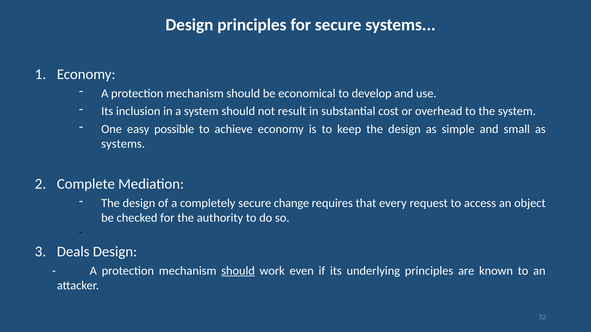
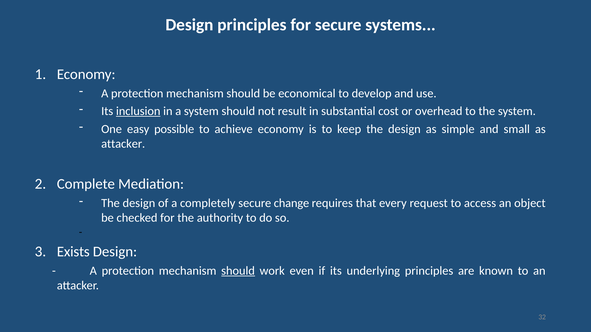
inclusion underline: none -> present
systems at (123, 144): systems -> attacker
Deals: Deals -> Exists
